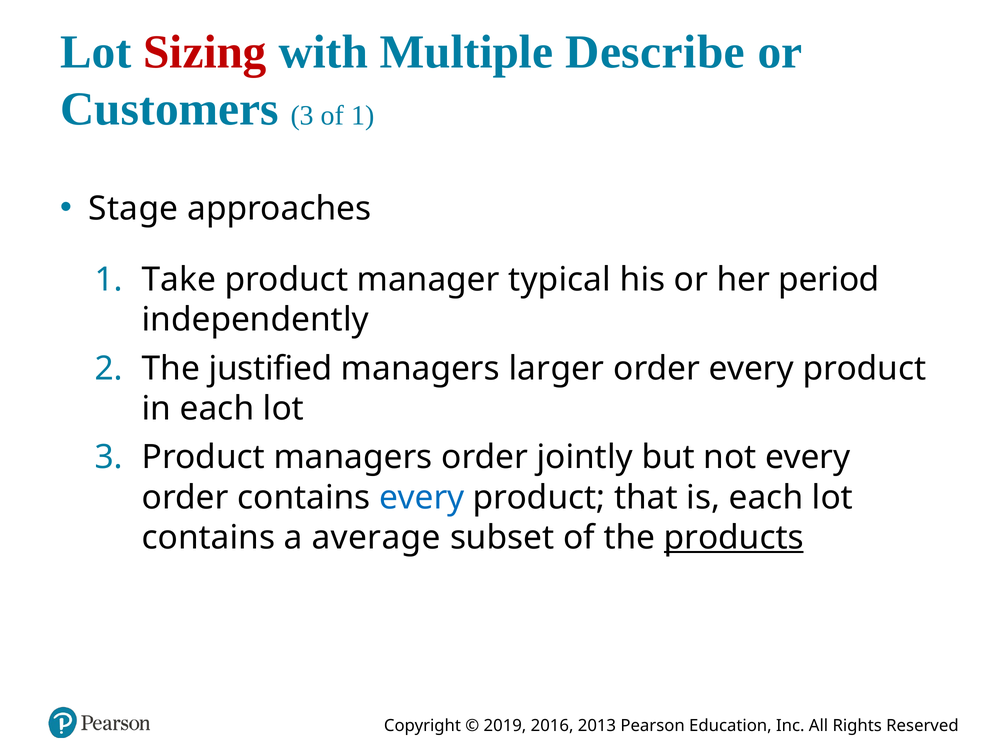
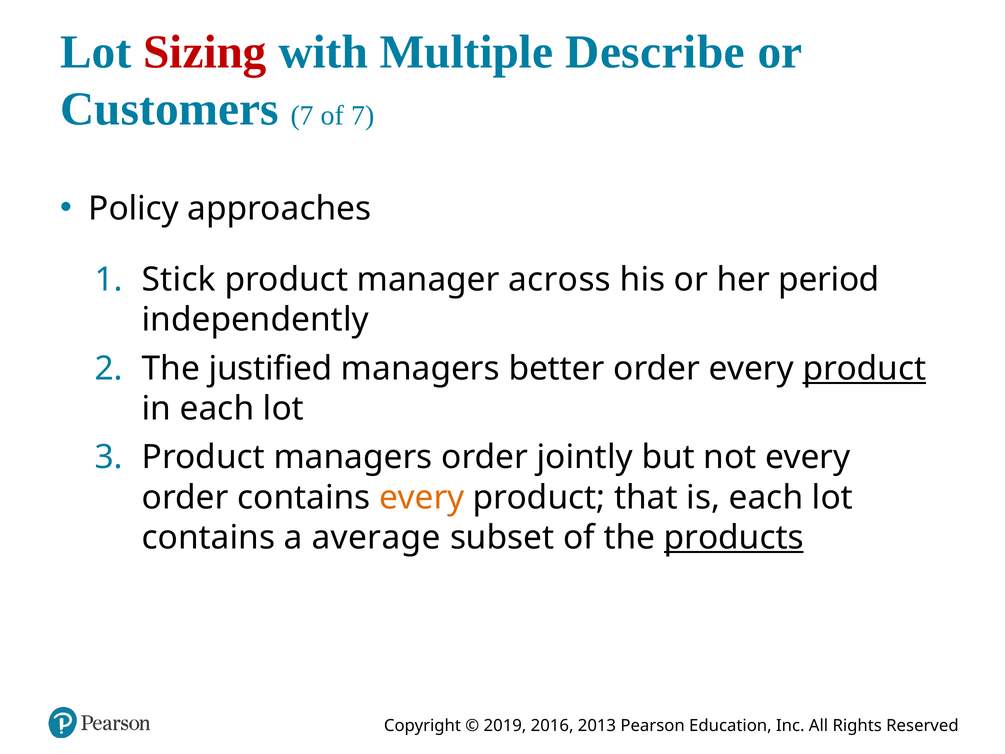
Customers 3: 3 -> 7
of 1: 1 -> 7
Stage: Stage -> Policy
Take: Take -> Stick
typical: typical -> across
larger: larger -> better
product at (864, 368) underline: none -> present
every at (422, 497) colour: blue -> orange
